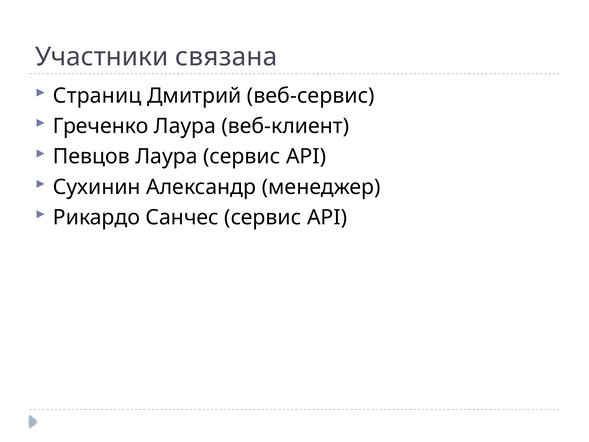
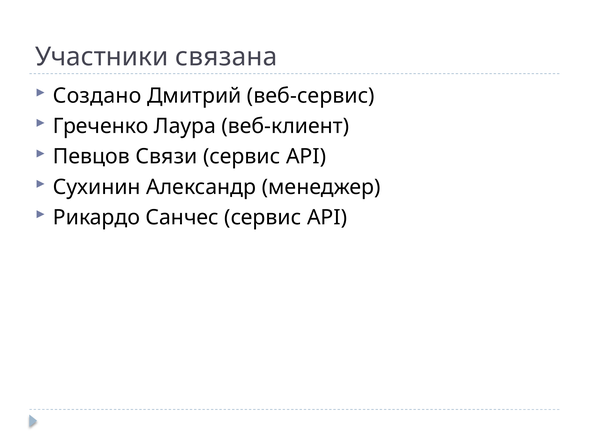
Страниц: Страниц -> Создано
Певцов Лаура: Лаура -> Связи
